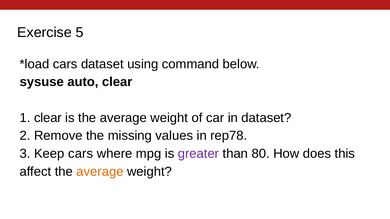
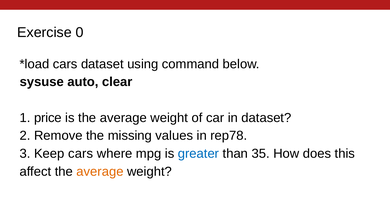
5: 5 -> 0
1 clear: clear -> price
greater colour: purple -> blue
80: 80 -> 35
